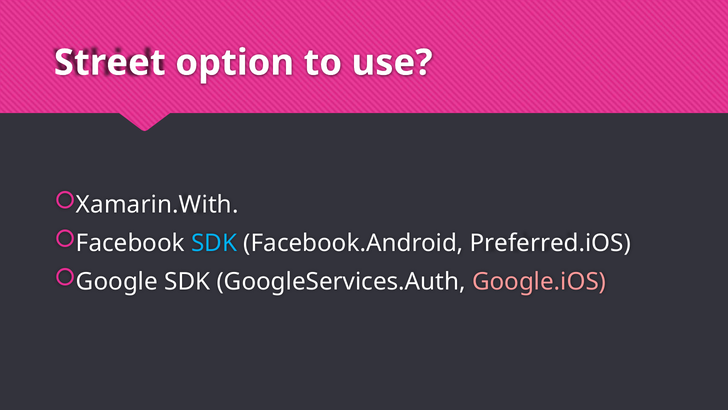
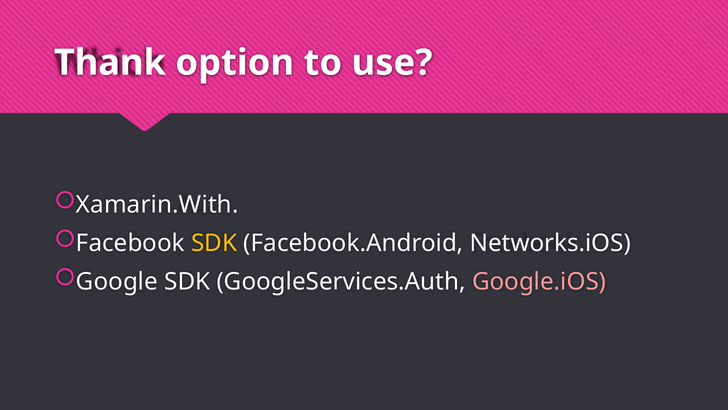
Street: Street -> Thank
SDK at (214, 243) colour: light blue -> yellow
Preferred.iOS: Preferred.iOS -> Networks.iOS
